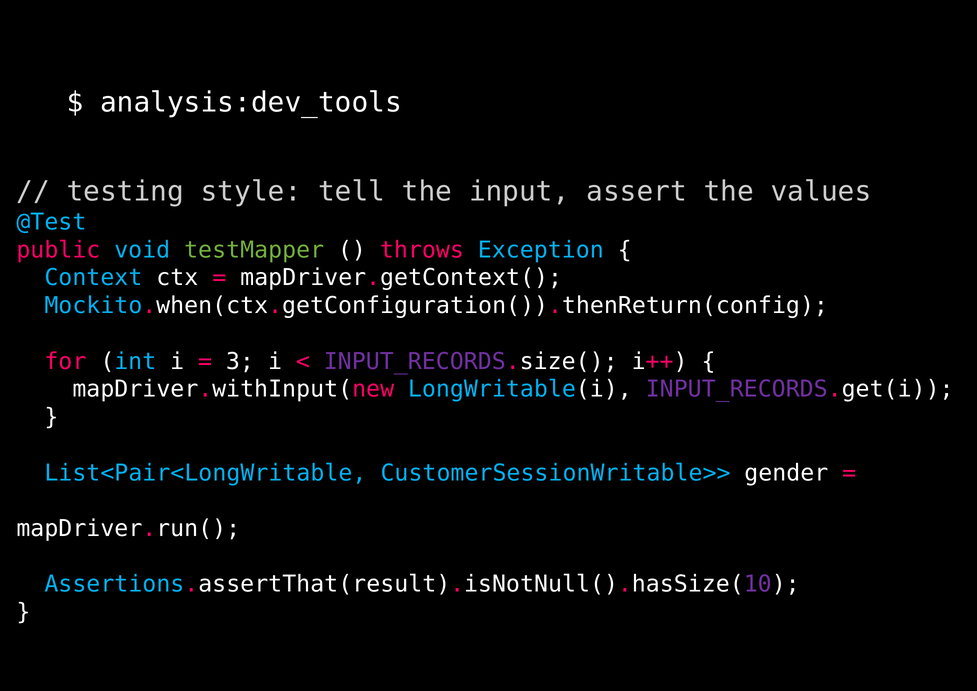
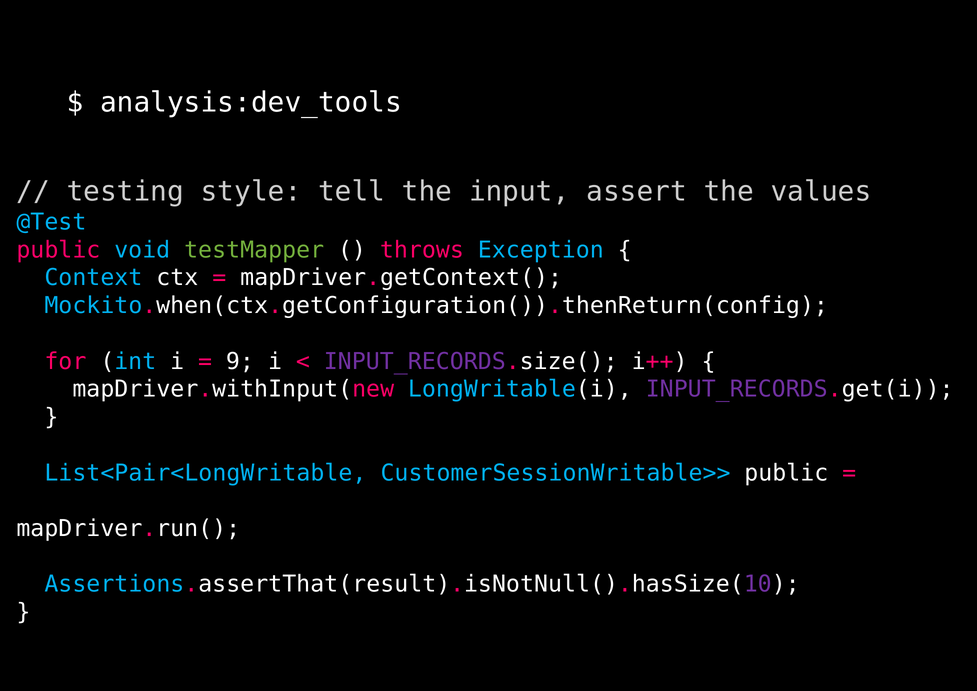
3: 3 -> 9
CustomerSessionWritable>> gender: gender -> public
